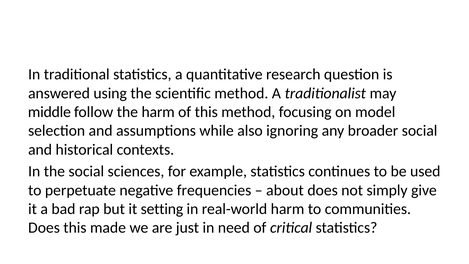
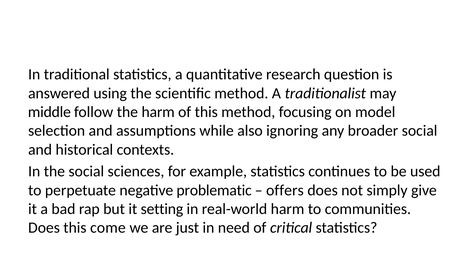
frequencies: frequencies -> problematic
about: about -> offers
made: made -> come
